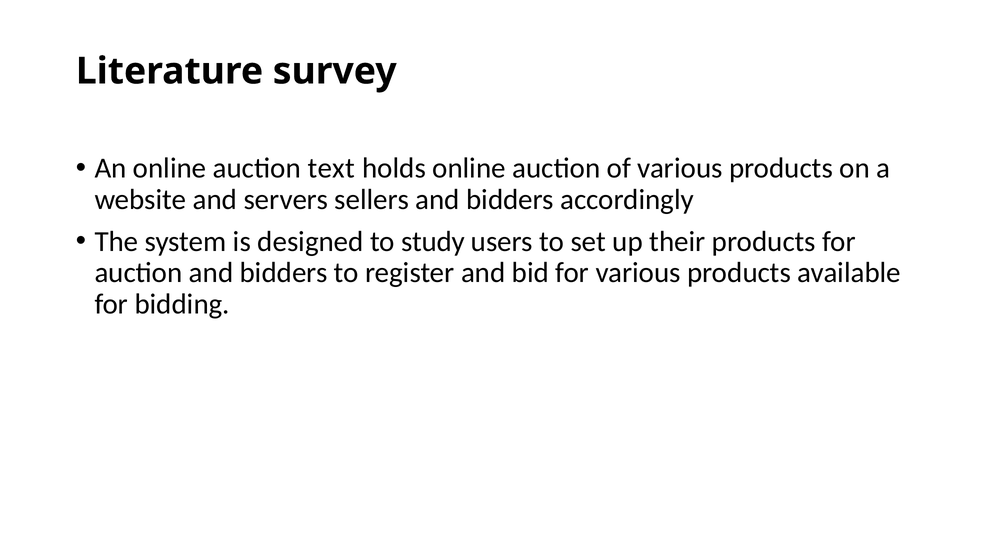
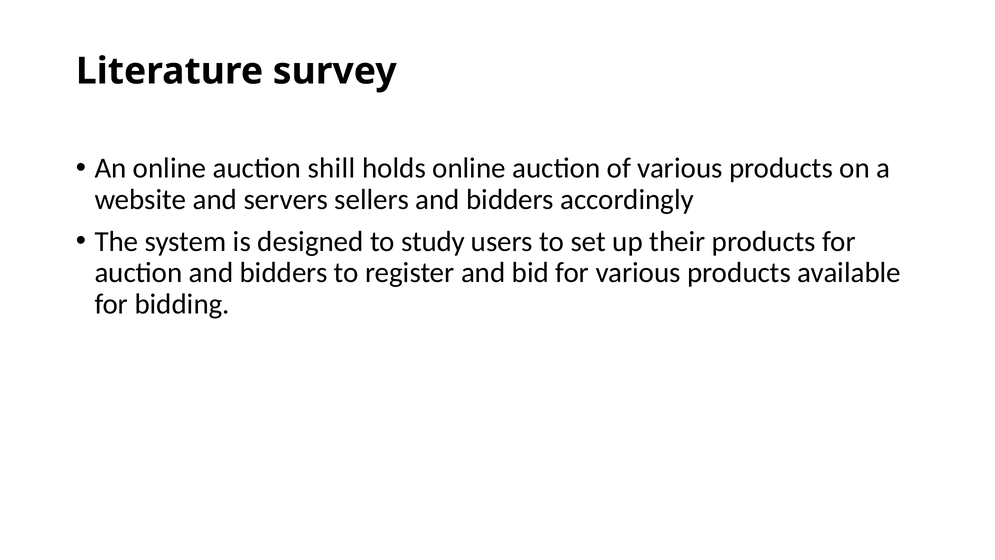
text: text -> shill
